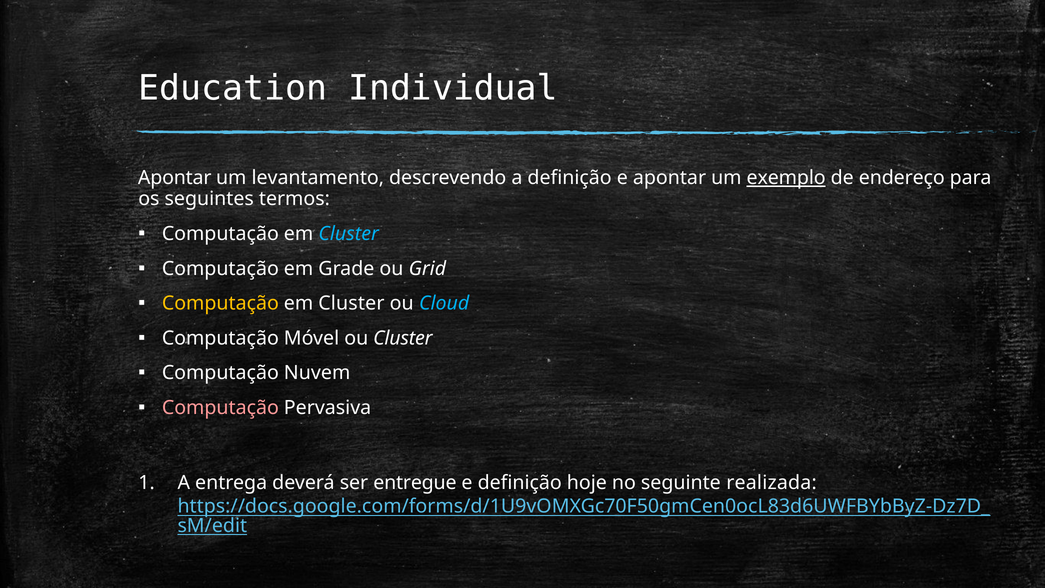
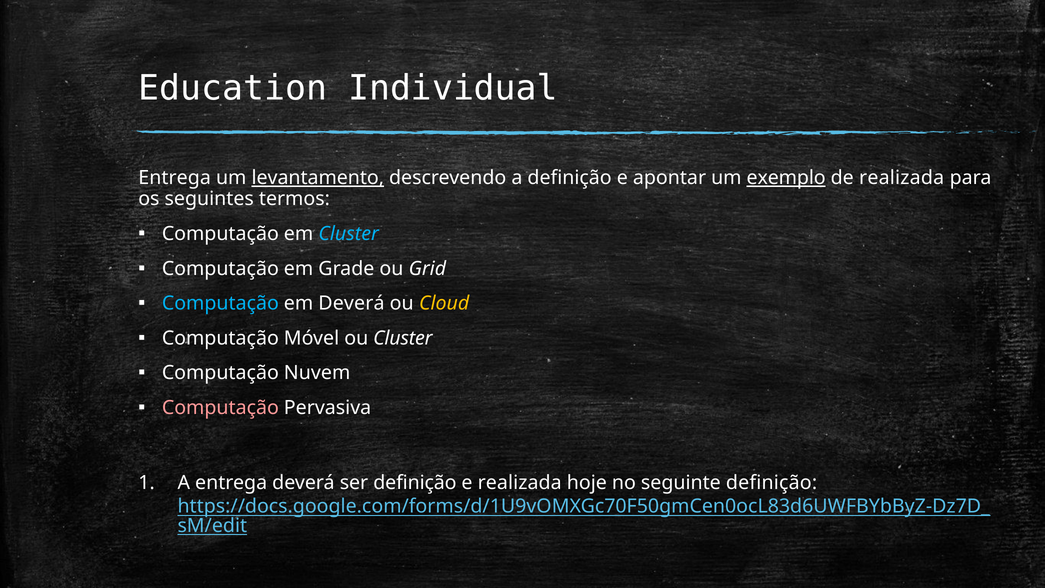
Apontar at (175, 178): Apontar -> Entrega
levantamento underline: none -> present
de endereço: endereço -> realizada
Computação at (220, 303) colour: yellow -> light blue
Cluster at (351, 303): Cluster -> Deverá
Cloud colour: light blue -> yellow
ser entregue: entregue -> definição
e definição: definição -> realizada
seguinte realizada: realizada -> definição
